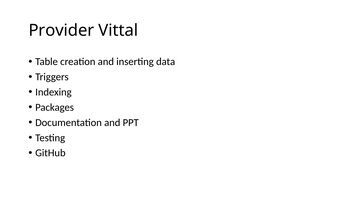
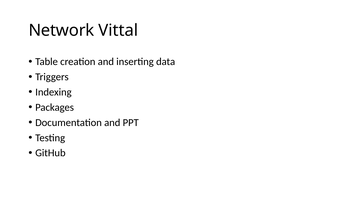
Provider: Provider -> Network
